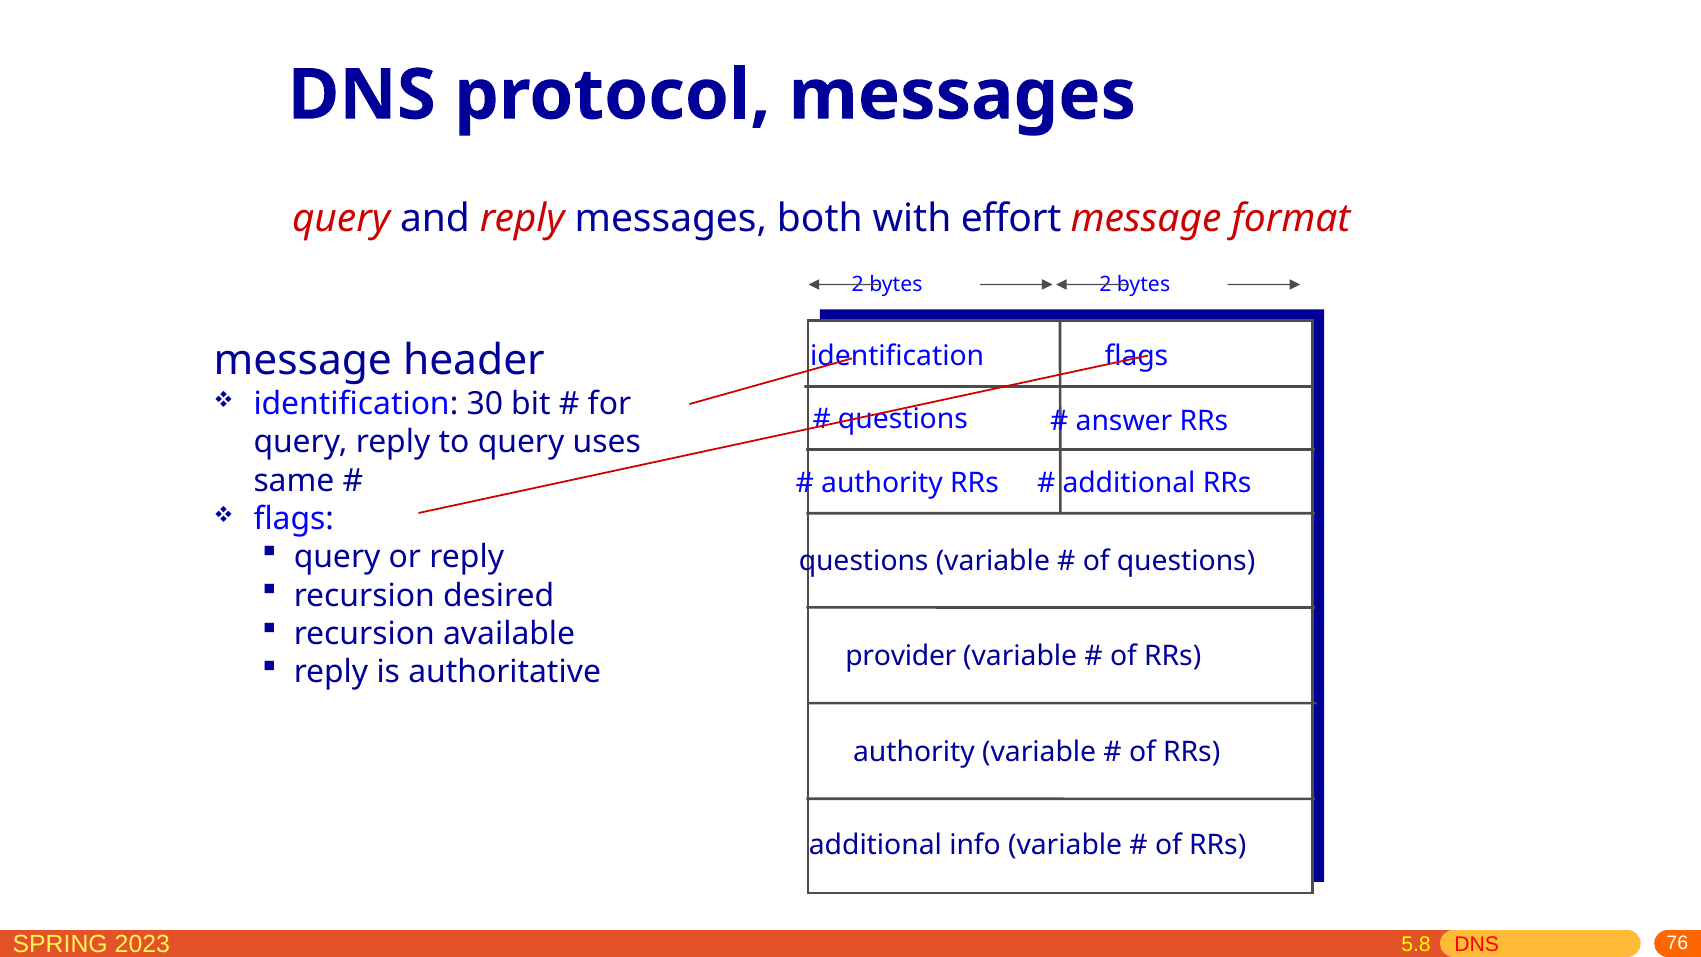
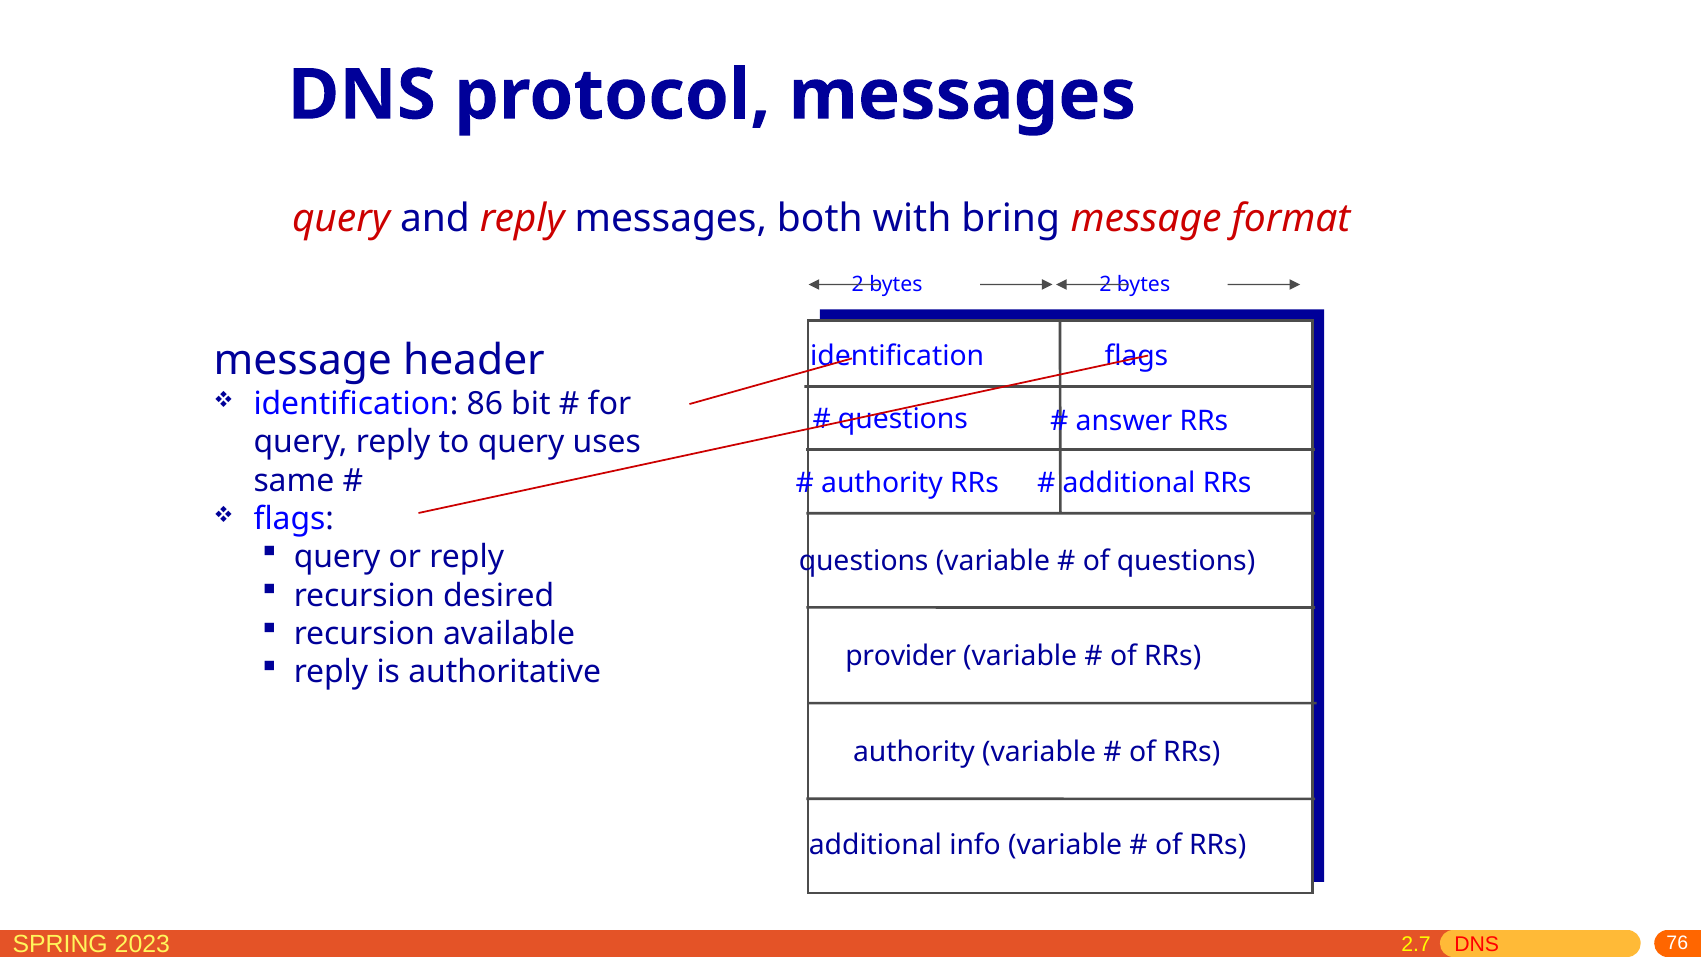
effort: effort -> bring
30: 30 -> 86
5.8: 5.8 -> 2.7
